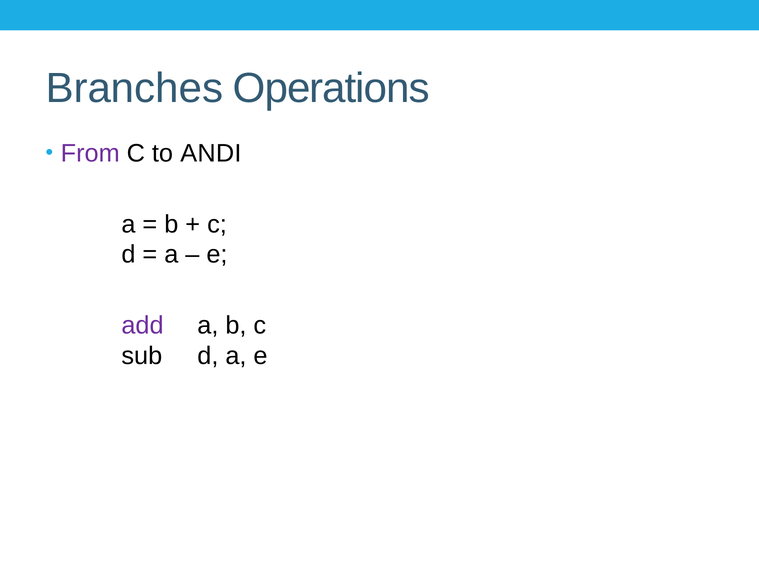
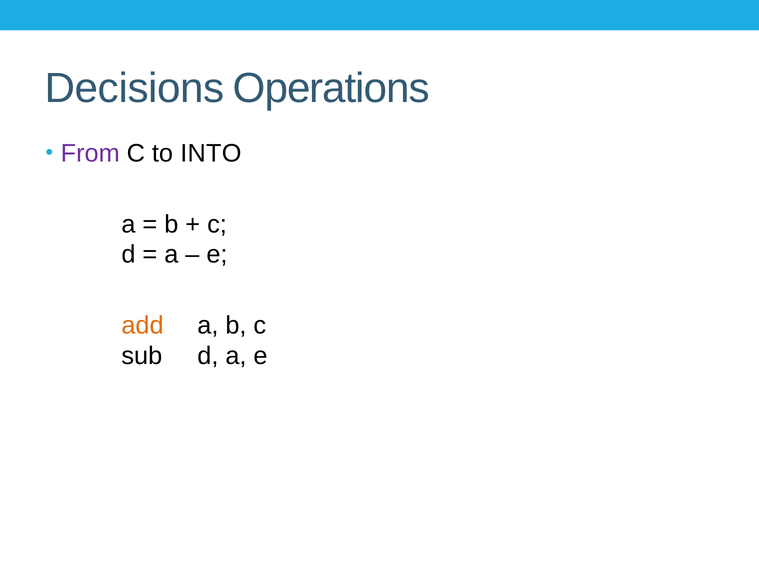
Branches: Branches -> Decisions
ANDI: ANDI -> INTO
add colour: purple -> orange
